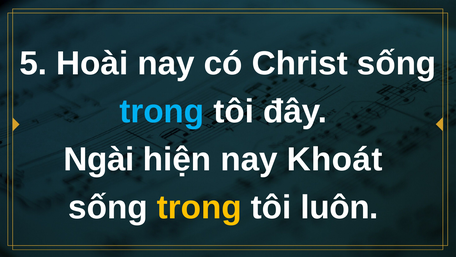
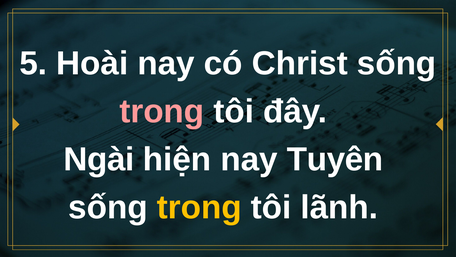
trong at (162, 111) colour: light blue -> pink
Khoát: Khoát -> Tuyên
luôn: luôn -> lãnh
